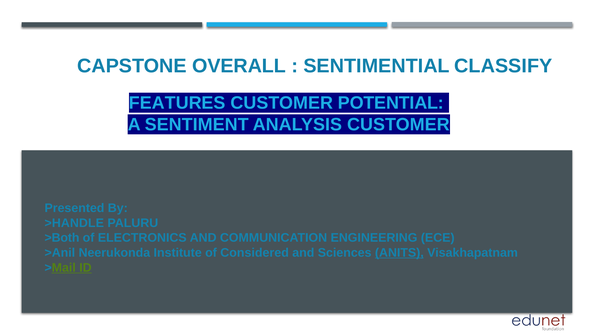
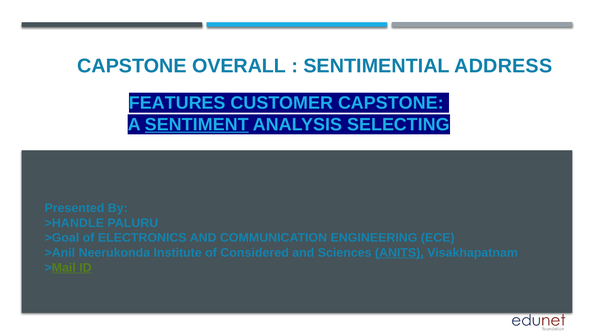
CLASSIFY: CLASSIFY -> ADDRESS
CUSTOMER POTENTIAL: POTENTIAL -> CAPSTONE
SENTIMENT underline: none -> present
ANALYSIS CUSTOMER: CUSTOMER -> SELECTING
>Both: >Both -> >Goal
